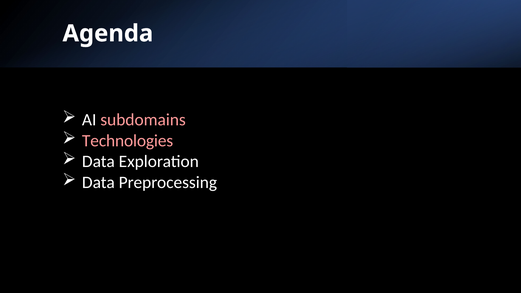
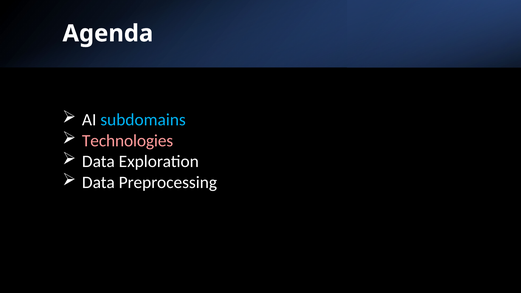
subdomains colour: pink -> light blue
